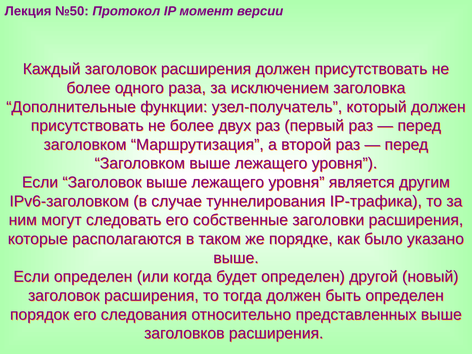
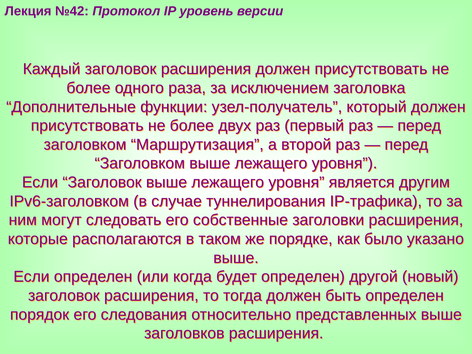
№50: №50 -> №42
момент: момент -> уровень
